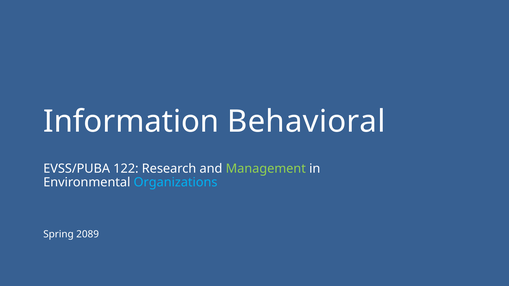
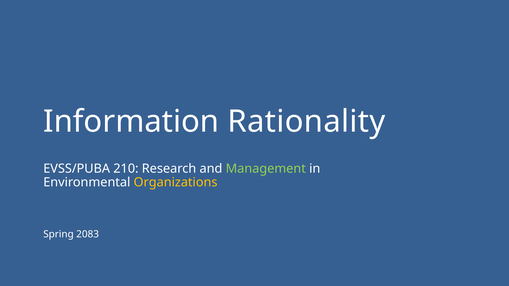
Behavioral: Behavioral -> Rationality
122: 122 -> 210
Organizations colour: light blue -> yellow
2089: 2089 -> 2083
